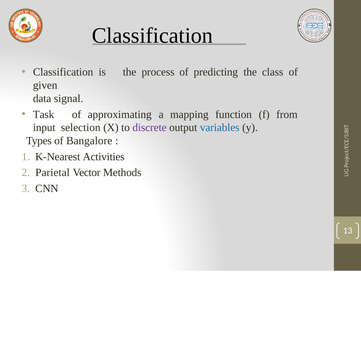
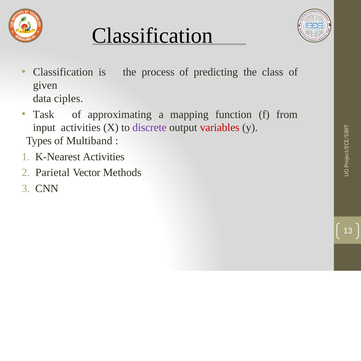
signal: signal -> ciples
input selection: selection -> activities
variables colour: blue -> red
Bangalore: Bangalore -> Multiband
